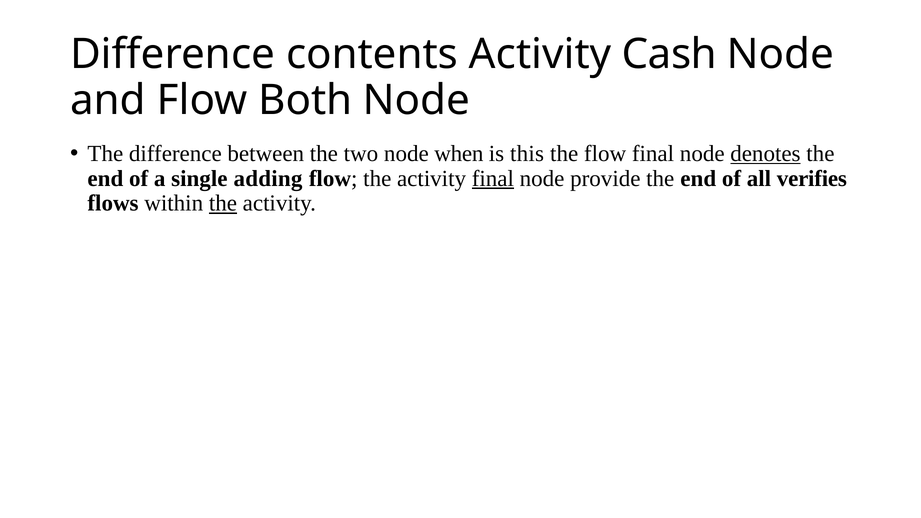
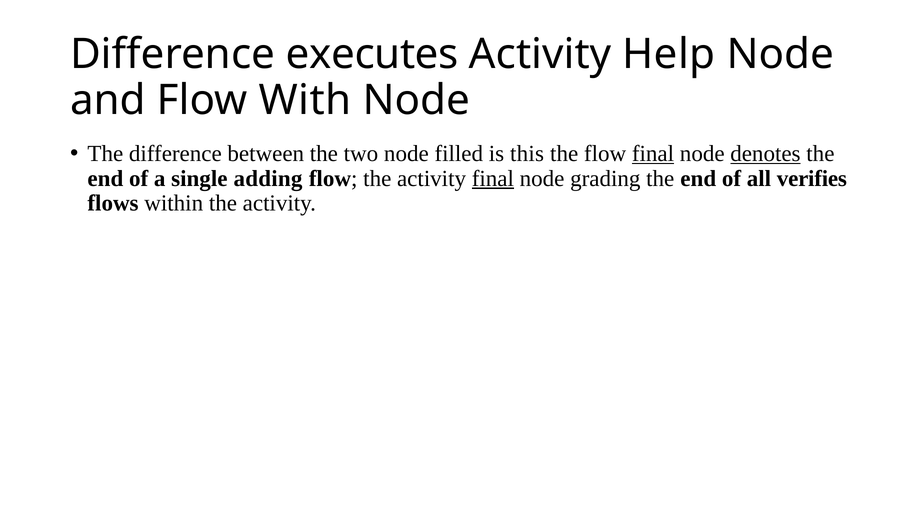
contents: contents -> executes
Cash: Cash -> Help
Both: Both -> With
when: when -> filled
final at (653, 154) underline: none -> present
provide: provide -> grading
the at (223, 203) underline: present -> none
